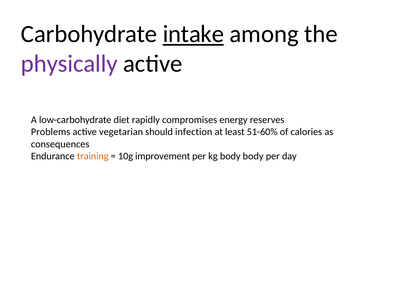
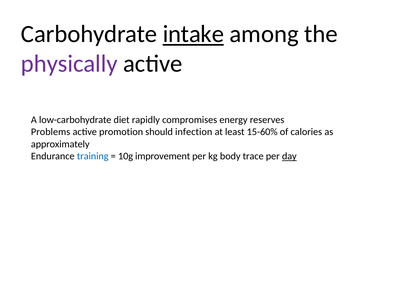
vegetarian: vegetarian -> promotion
51-60%: 51-60% -> 15-60%
consequences: consequences -> approximately
training colour: orange -> blue
body body: body -> trace
day underline: none -> present
